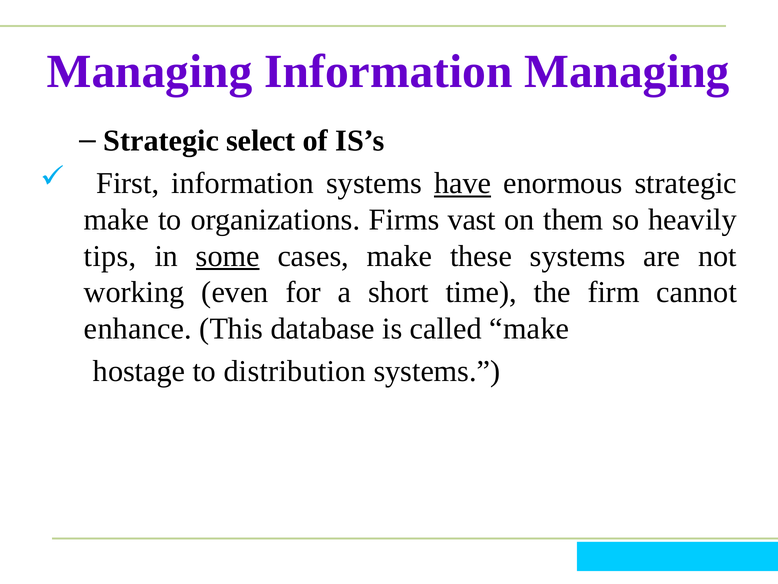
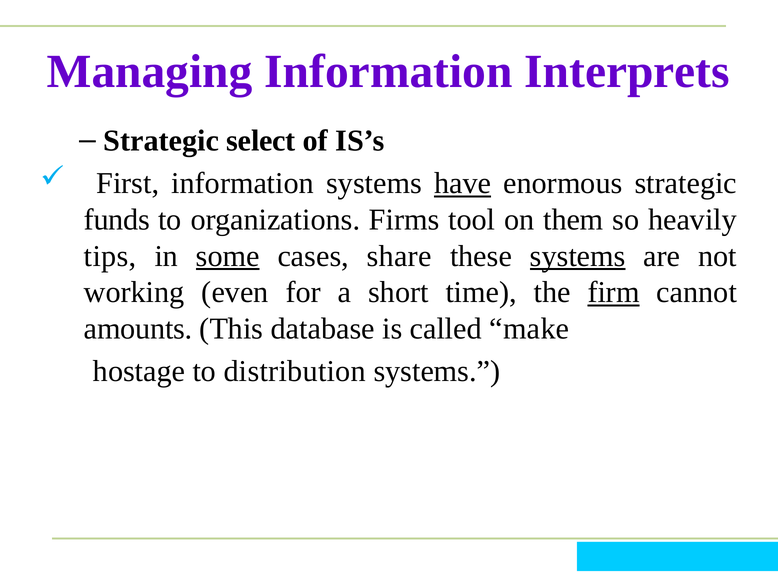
Information Managing: Managing -> Interprets
make at (117, 220): make -> funds
vast: vast -> tool
cases make: make -> share
systems at (578, 256) underline: none -> present
firm underline: none -> present
enhance: enhance -> amounts
